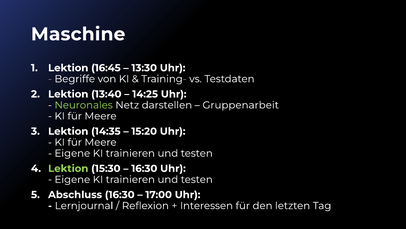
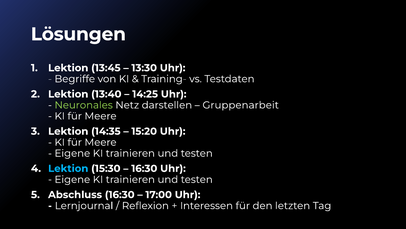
Maschine: Maschine -> Lösungen
16:45: 16:45 -> 13:45
Lektion at (68, 168) colour: light green -> light blue
